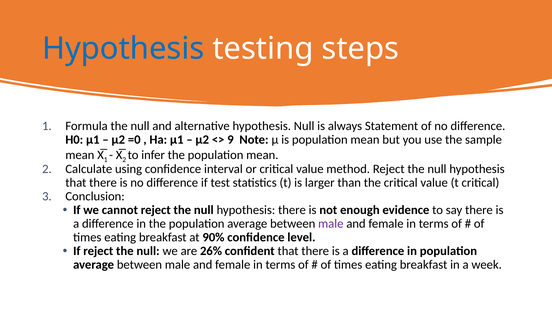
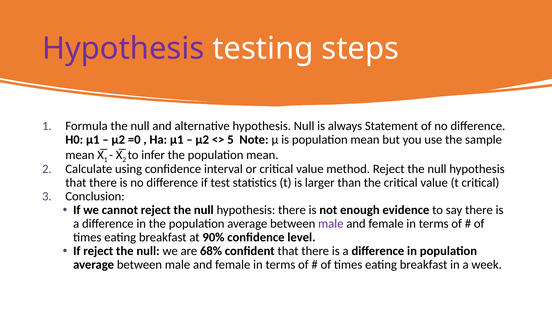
Hypothesis at (123, 48) colour: blue -> purple
9: 9 -> 5
26%: 26% -> 68%
